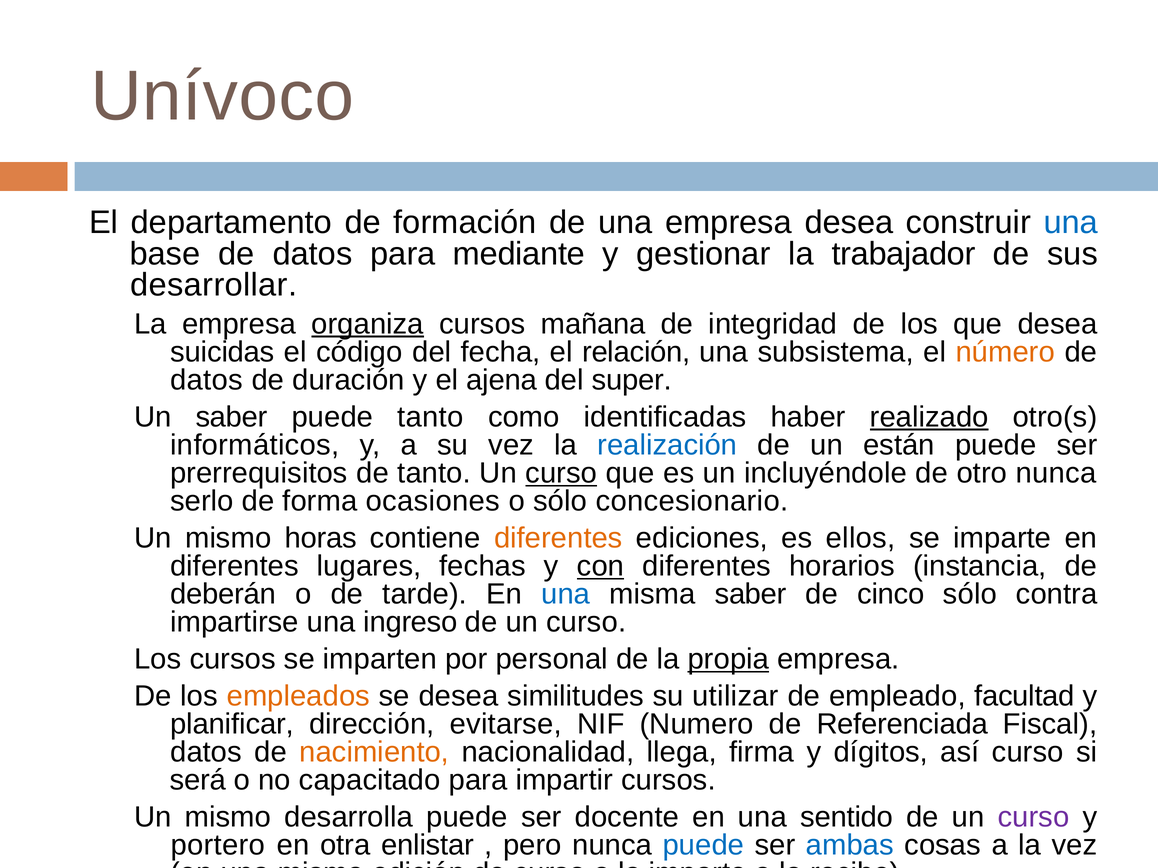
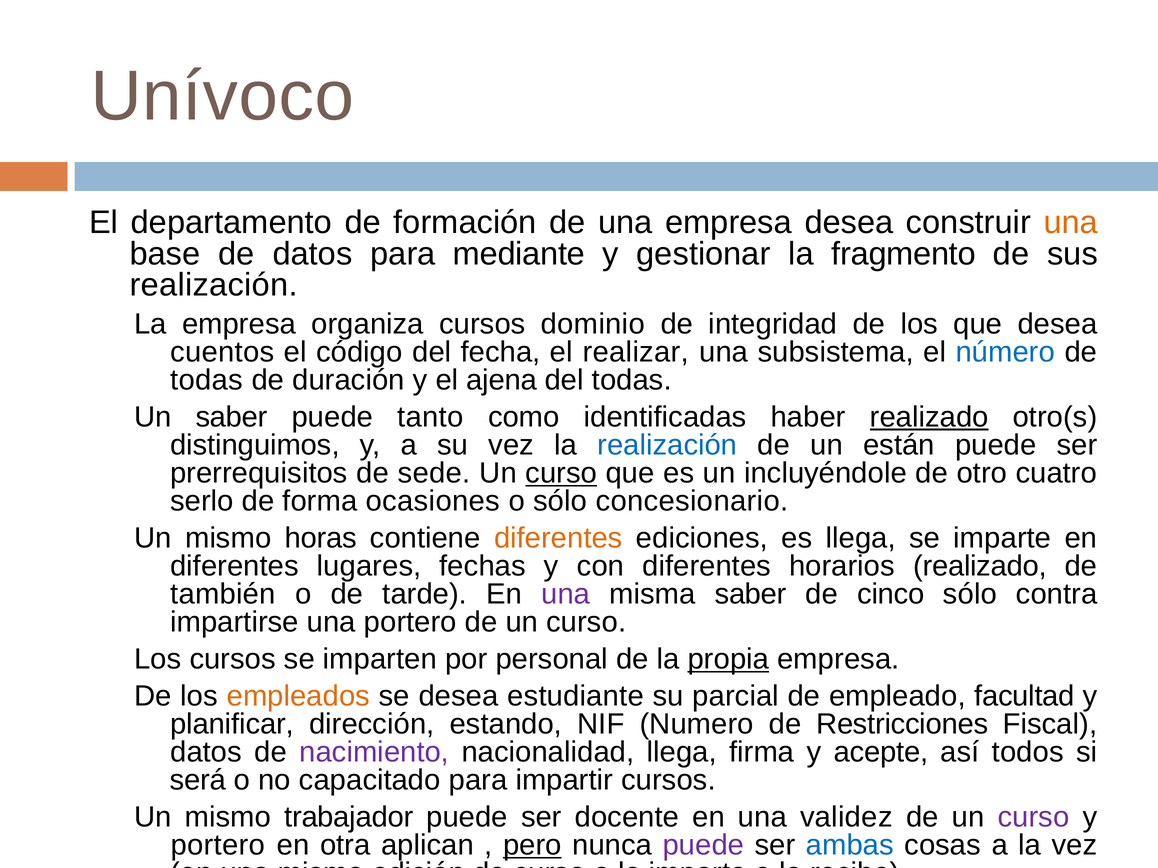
una at (1071, 223) colour: blue -> orange
trabajador: trabajador -> fragmento
desarrollar at (214, 285): desarrollar -> realización
organiza underline: present -> none
mañana: mañana -> dominio
suicidas: suicidas -> cuentos
relación: relación -> realizar
número colour: orange -> blue
datos at (207, 380): datos -> todas
del super: super -> todas
informáticos: informáticos -> distinguimos
de tanto: tanto -> sede
otro nunca: nunca -> cuatro
es ellos: ellos -> llega
con underline: present -> none
horarios instancia: instancia -> realizado
deberán: deberán -> también
una at (566, 595) colour: blue -> purple
una ingreso: ingreso -> portero
similitudes: similitudes -> estudiante
utilizar: utilizar -> parcial
evitarse: evitarse -> estando
Referenciada: Referenciada -> Restricciones
nacimiento colour: orange -> purple
dígitos: dígitos -> acepte
así curso: curso -> todos
desarrolla: desarrolla -> trabajador
sentido: sentido -> validez
enlistar: enlistar -> aplican
pero underline: none -> present
puede at (703, 846) colour: blue -> purple
